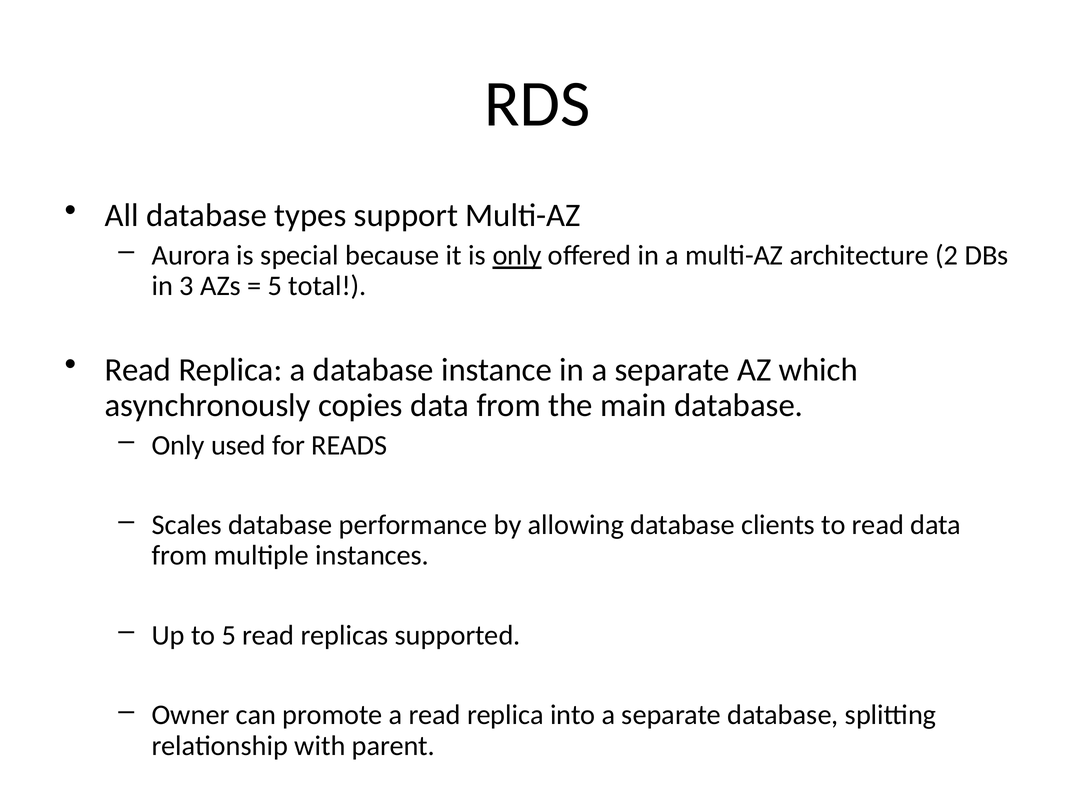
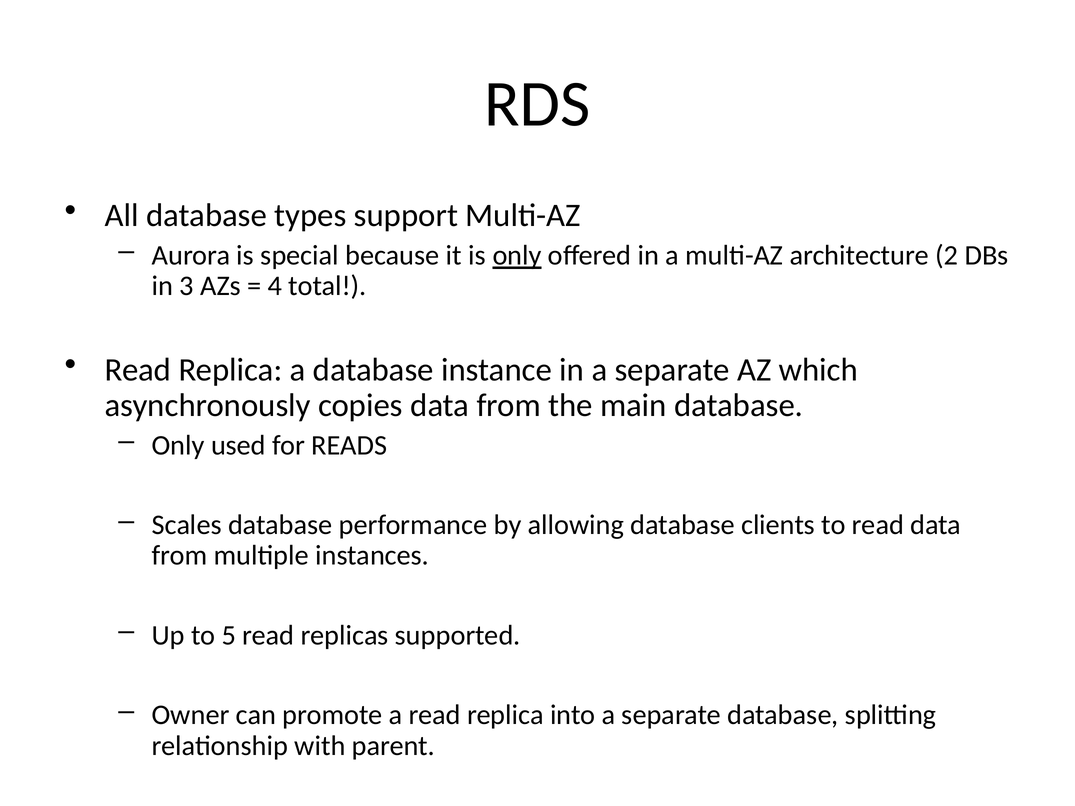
5 at (275, 286): 5 -> 4
